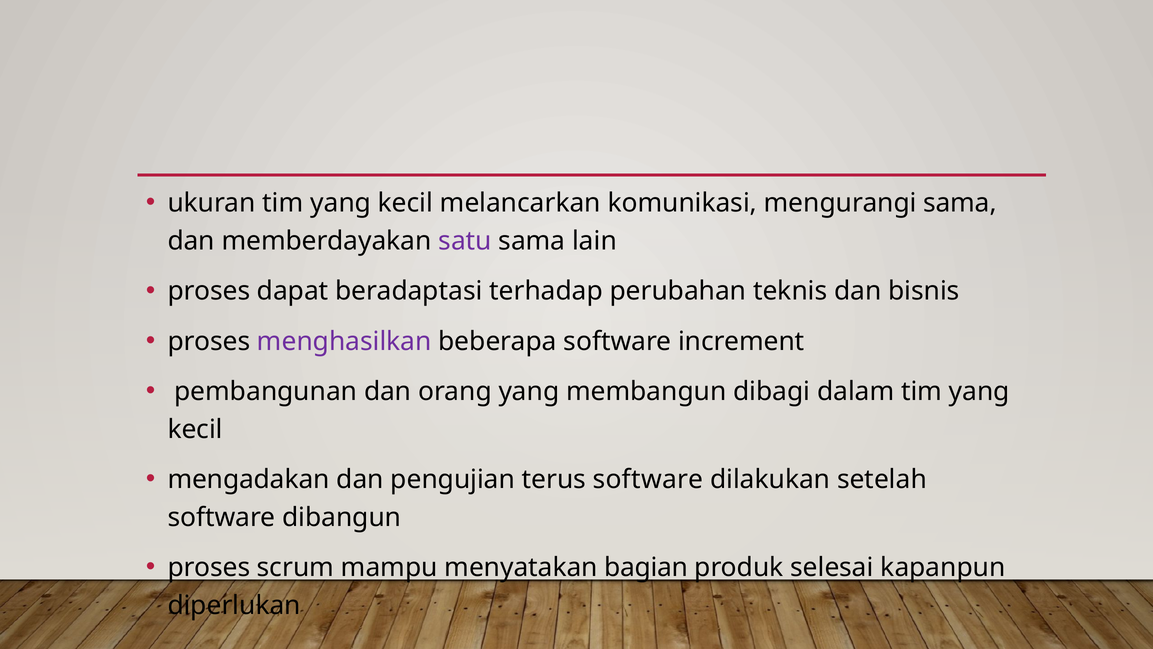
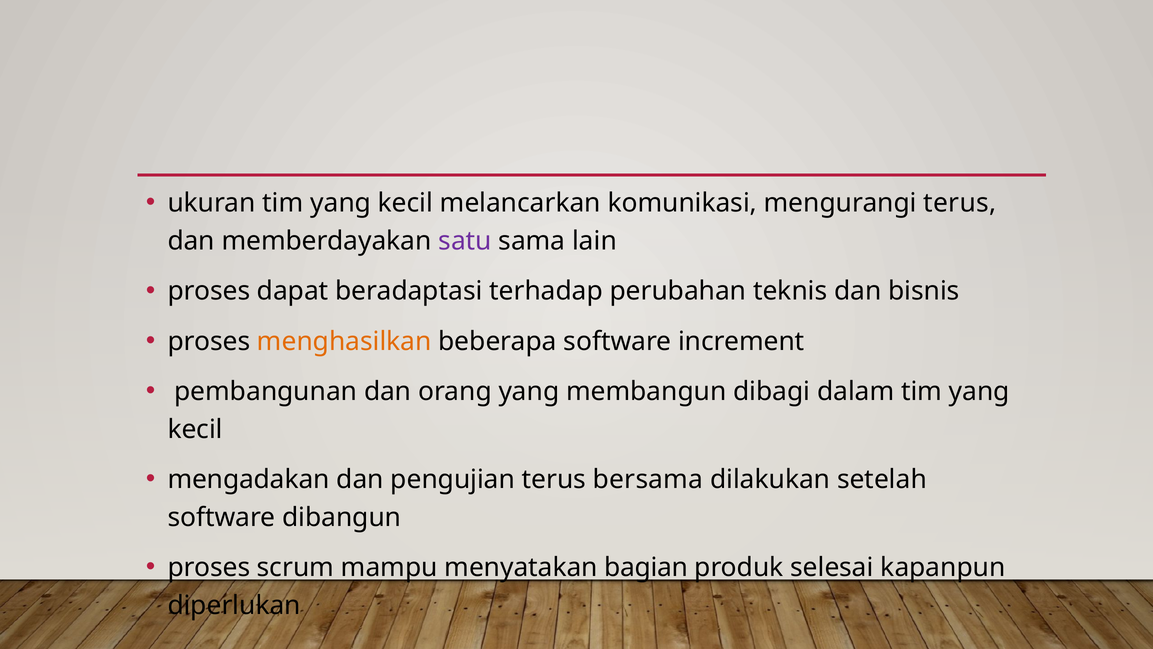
mengurangi sama: sama -> terus
menghasilkan colour: purple -> orange
terus software: software -> bersama
